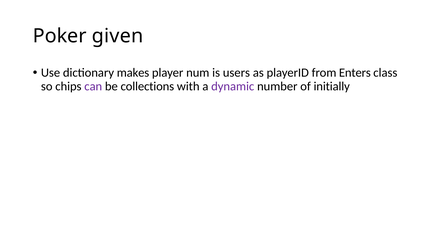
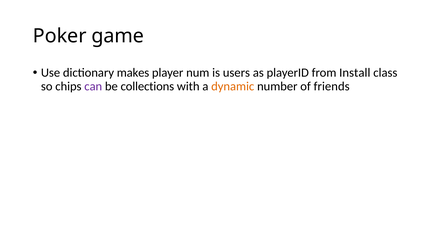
given: given -> game
Enters: Enters -> Install
dynamic colour: purple -> orange
initially: initially -> friends
